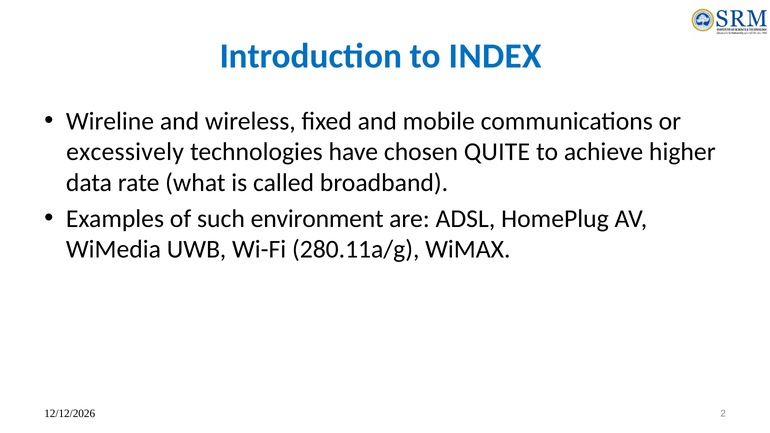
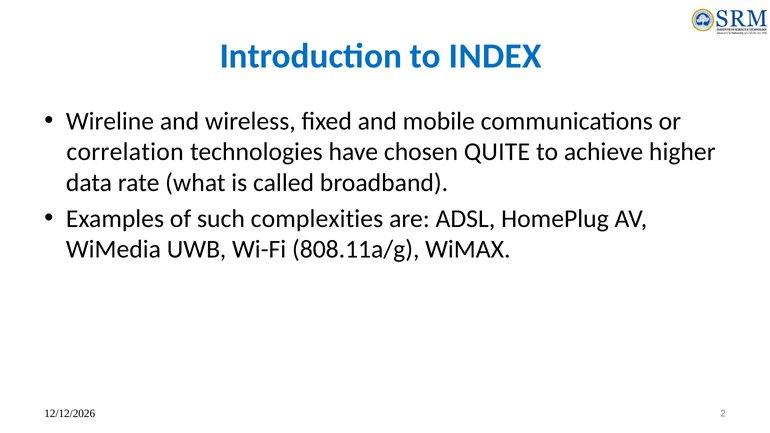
excessively: excessively -> correlation
environment: environment -> complexities
280.11a/g: 280.11a/g -> 808.11a/g
